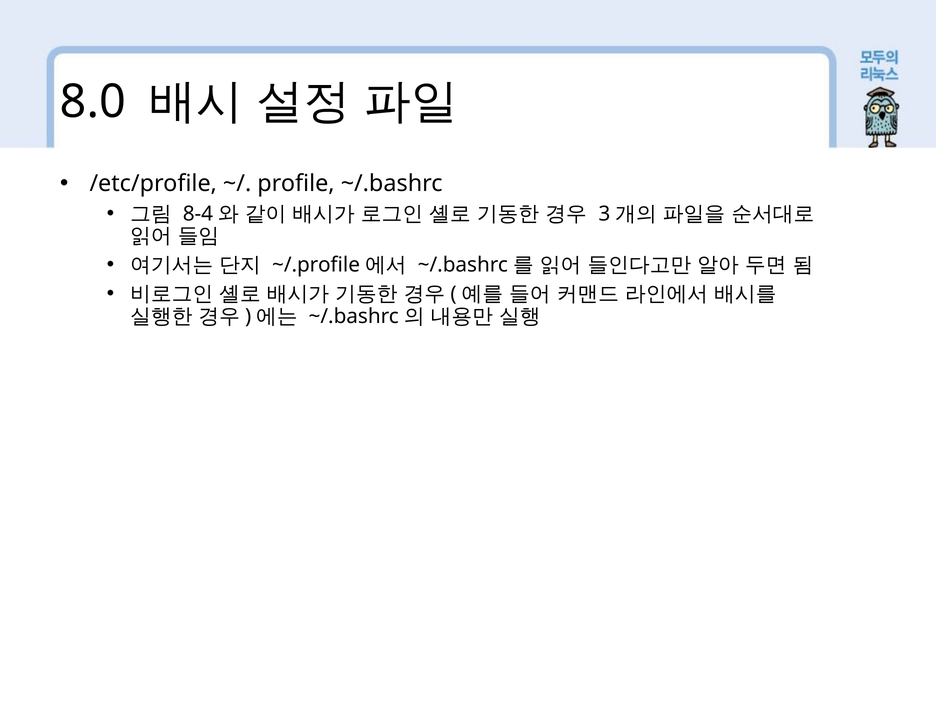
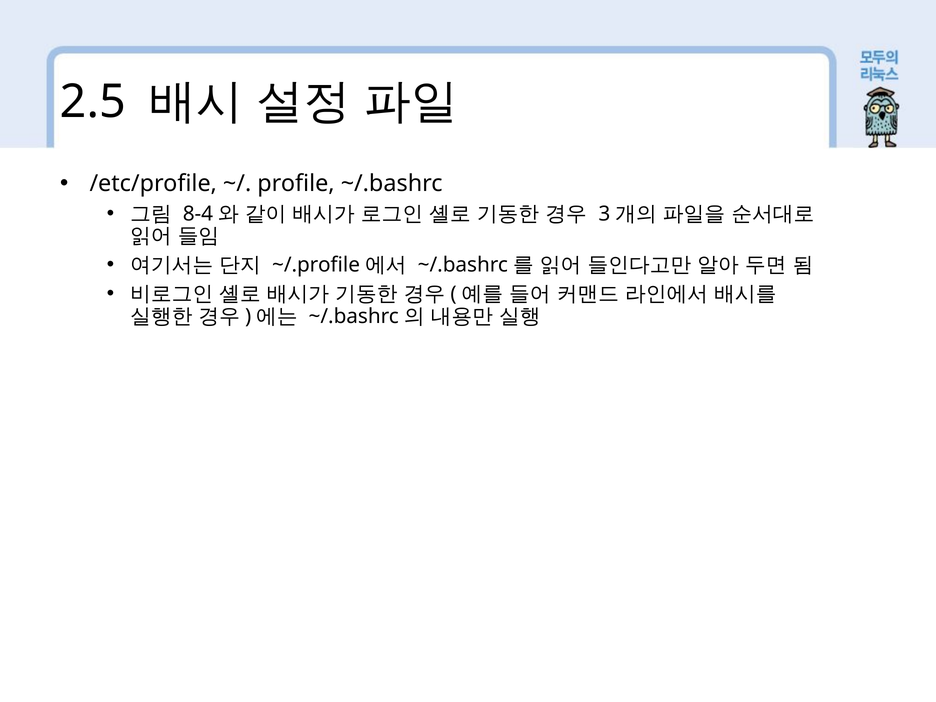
8.0: 8.0 -> 2.5
